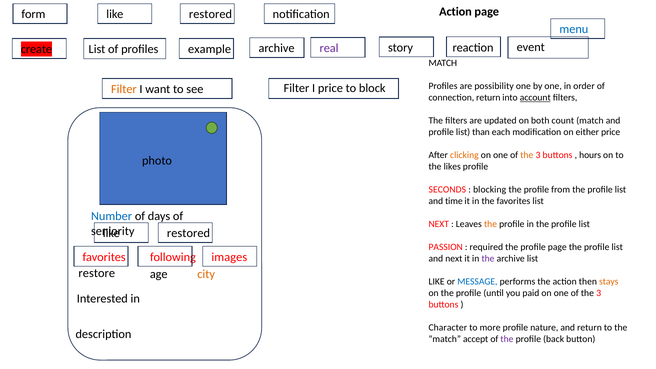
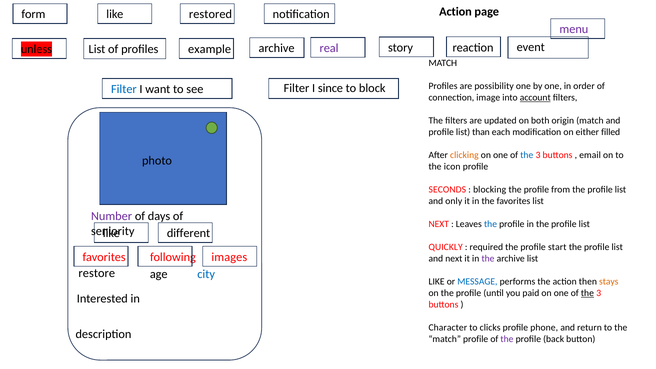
menu colour: blue -> purple
create: create -> unless
Filter at (124, 89) colour: orange -> blue
I price: price -> since
connection return: return -> image
count: count -> origin
either price: price -> filled
the at (527, 155) colour: orange -> blue
hours: hours -> email
likes: likes -> icon
time: time -> only
Number colour: blue -> purple
the at (491, 224) colour: orange -> blue
restored at (188, 233): restored -> different
PASSION: PASSION -> QUICKLY
profile page: page -> start
city colour: orange -> blue
the at (587, 293) underline: none -> present
more: more -> clicks
nature: nature -> phone
match accept: accept -> profile
